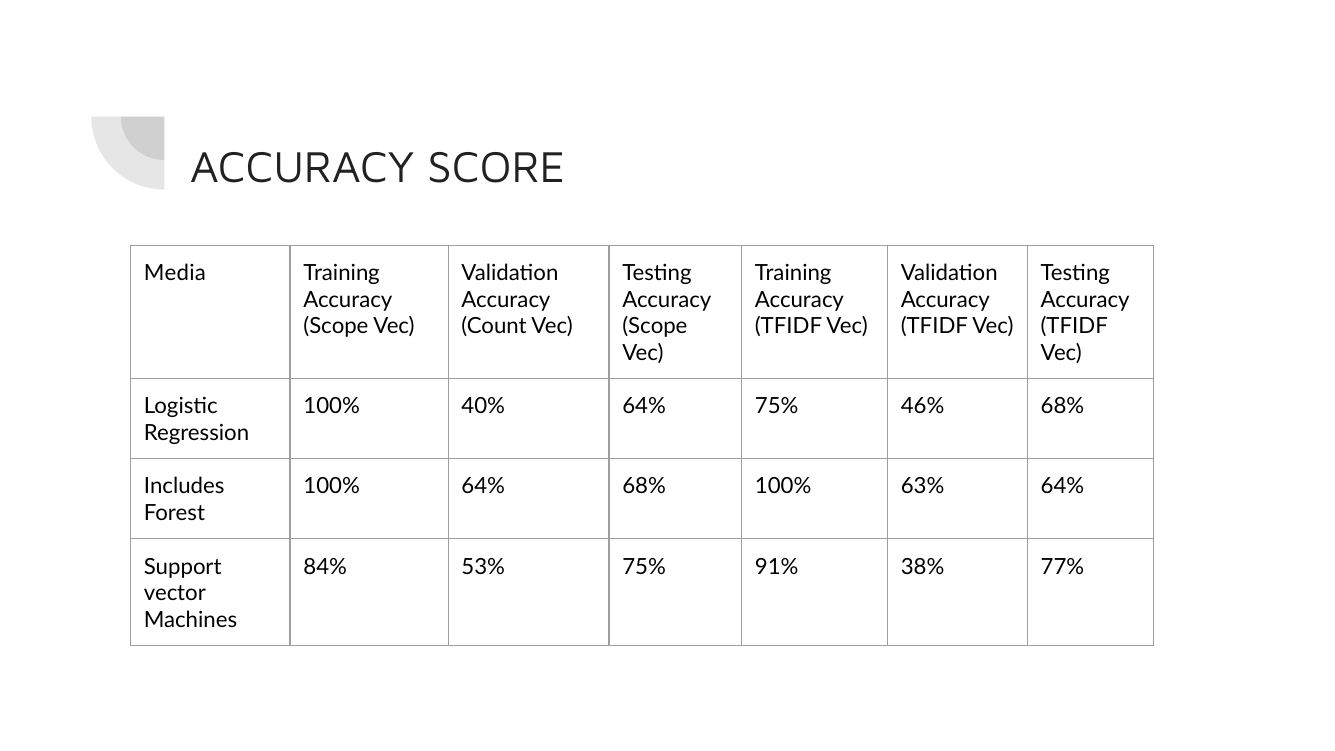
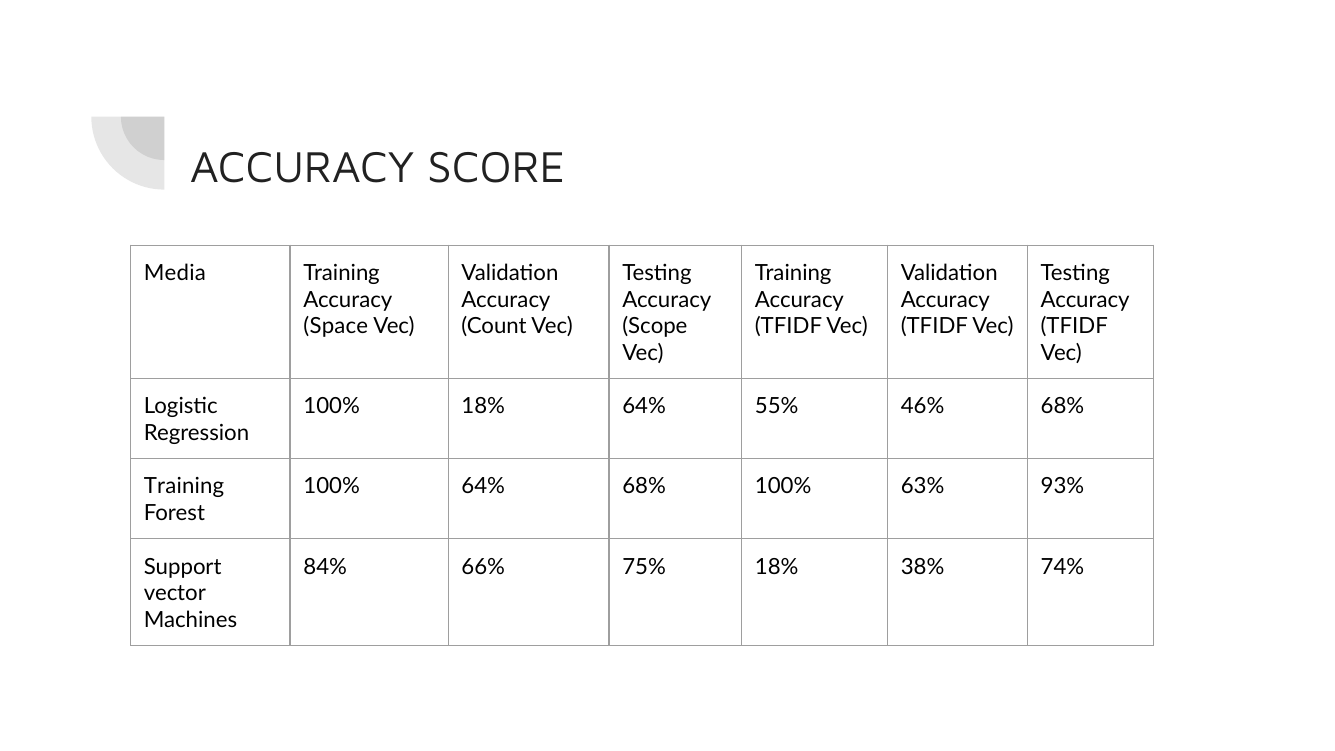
Scope at (336, 327): Scope -> Space
100% 40%: 40% -> 18%
64% 75%: 75% -> 55%
Includes at (184, 487): Includes -> Training
63% 64%: 64% -> 93%
53%: 53% -> 66%
75% 91%: 91% -> 18%
77%: 77% -> 74%
